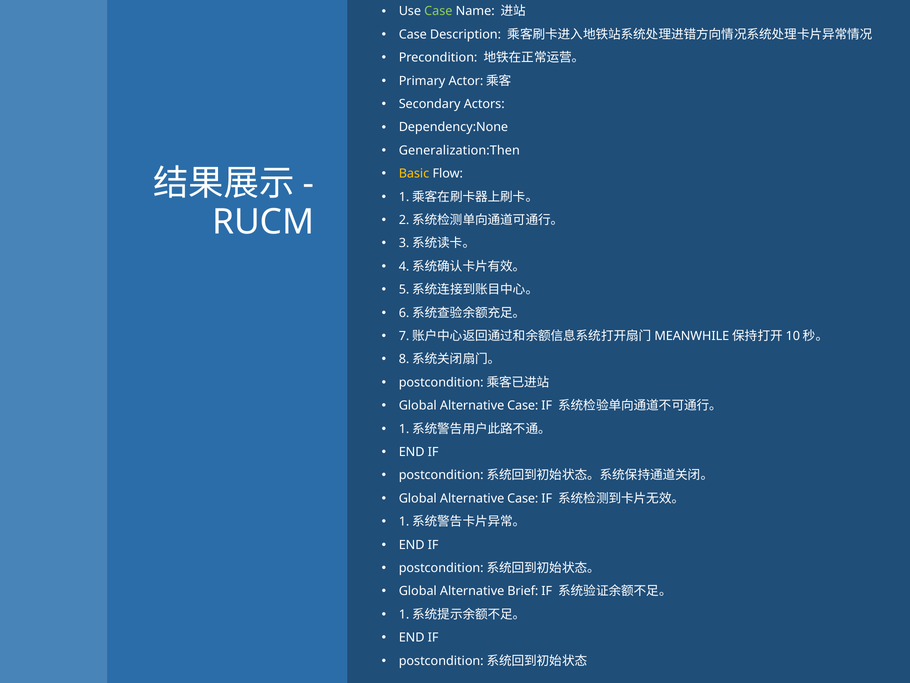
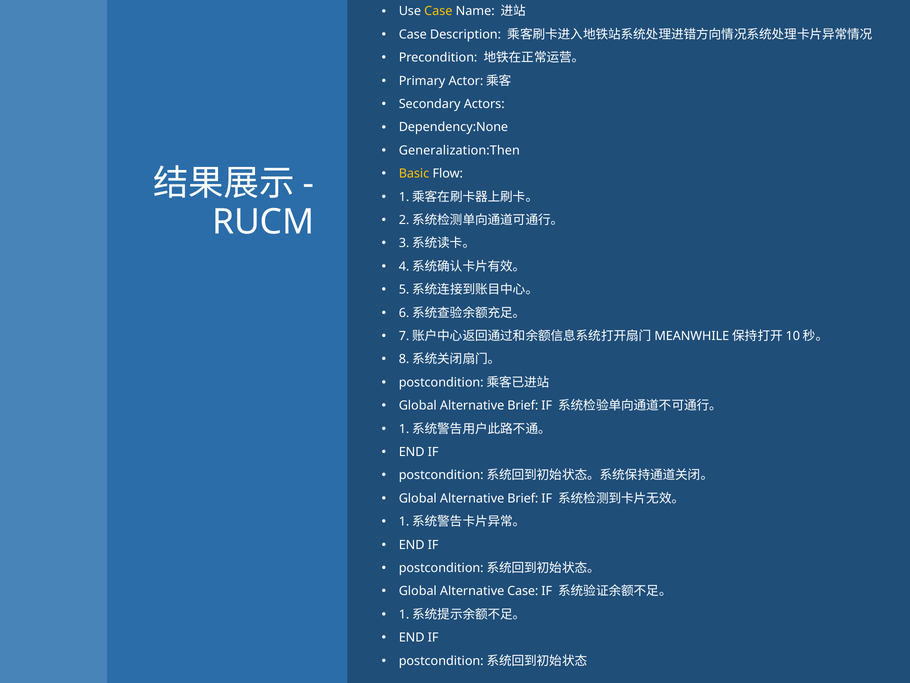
Case at (438, 11) colour: light green -> yellow
Case at (523, 405): Case -> Brief
Case at (523, 498): Case -> Brief
Alternative Brief: Brief -> Case
